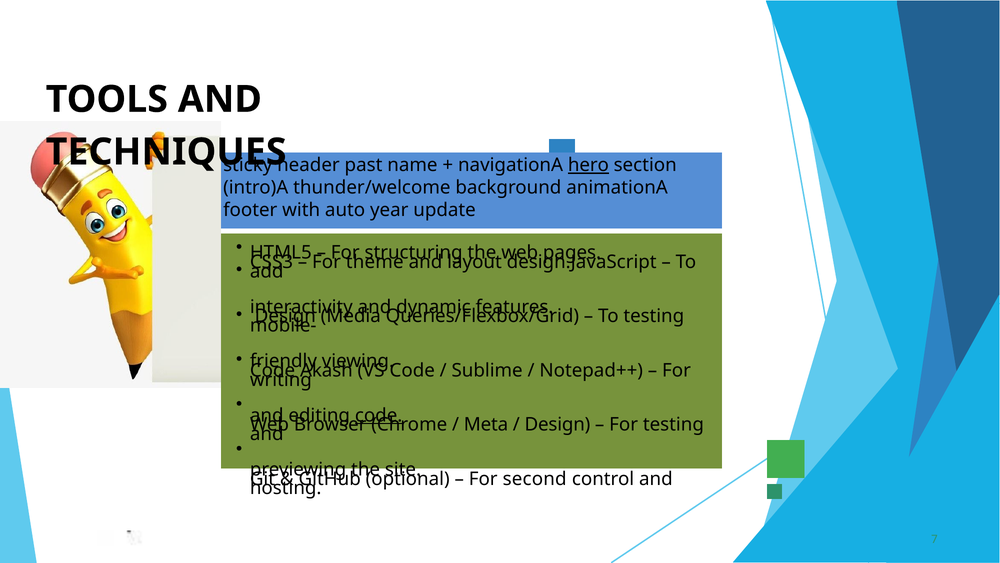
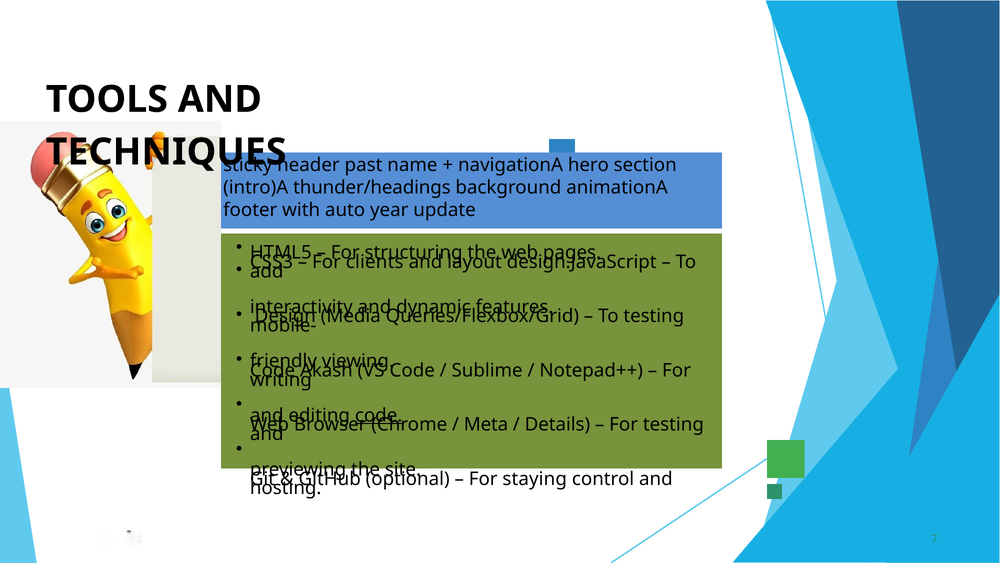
hero underline: present -> none
thunder/welcome: thunder/welcome -> thunder/headings
theme: theme -> clients
Design at (557, 424): Design -> Details
second: second -> staying
